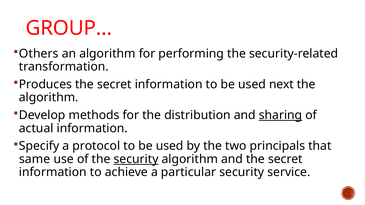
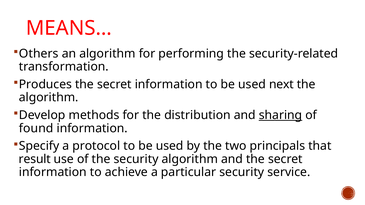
GROUP…: GROUP… -> MEANS…
actual: actual -> found
same: same -> result
security at (136, 159) underline: present -> none
